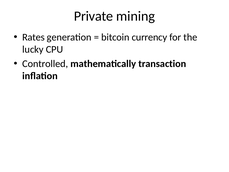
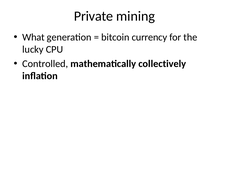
Rates: Rates -> What
transaction: transaction -> collectively
